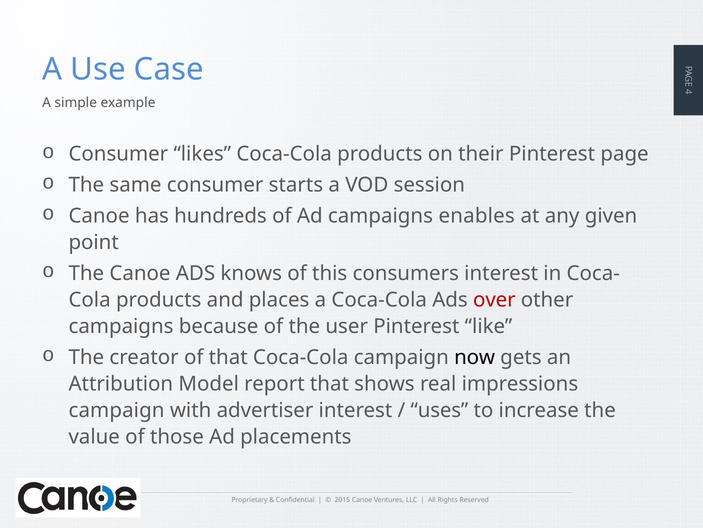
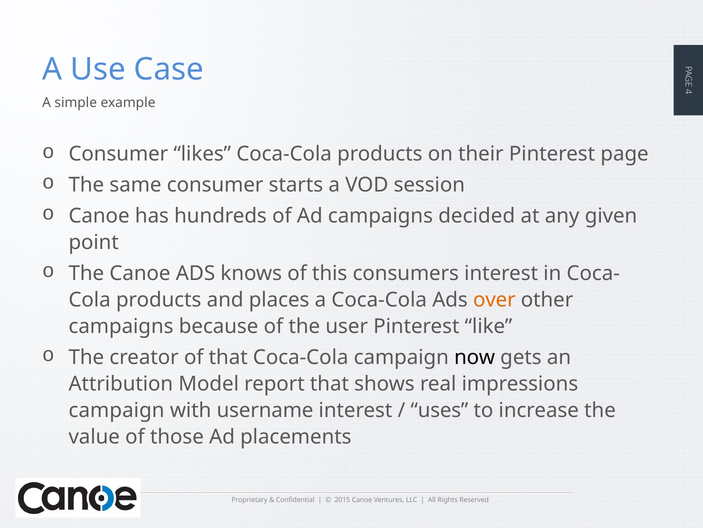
enables: enables -> decided
over colour: red -> orange
advertiser: advertiser -> username
